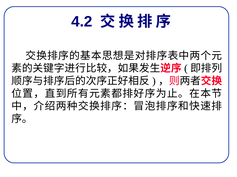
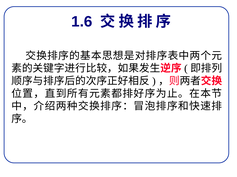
4.2: 4.2 -> 1.6
